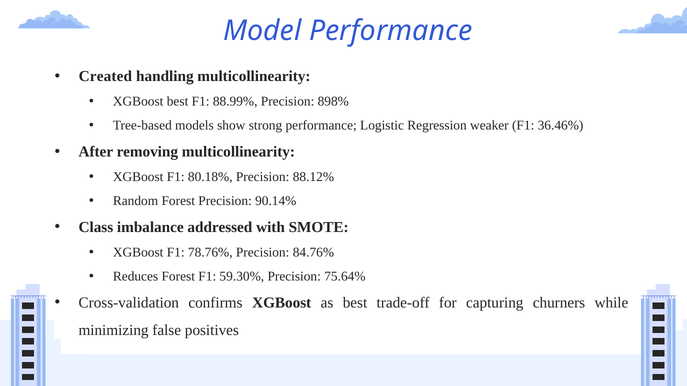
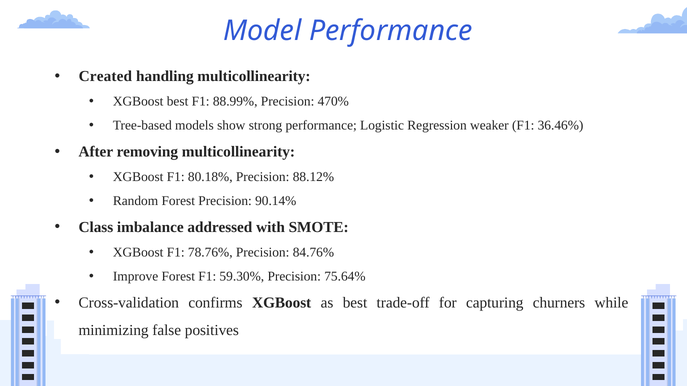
898%: 898% -> 470%
Reduces: Reduces -> Improve
